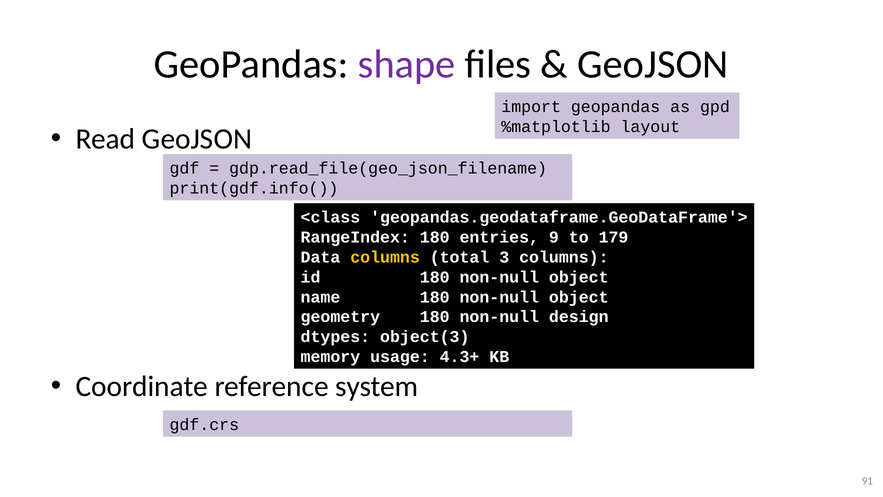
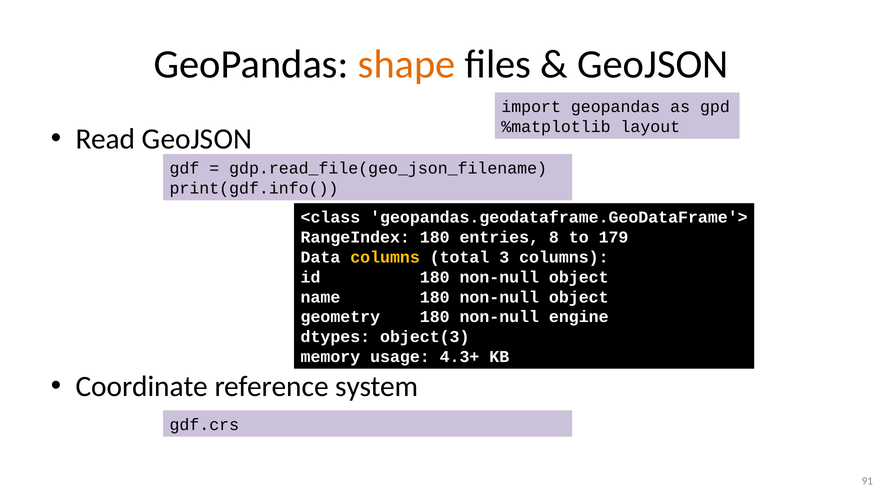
shape colour: purple -> orange
9: 9 -> 8
design: design -> engine
